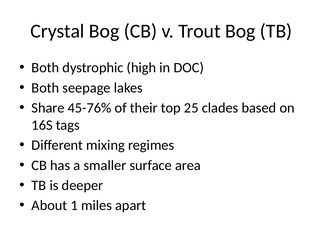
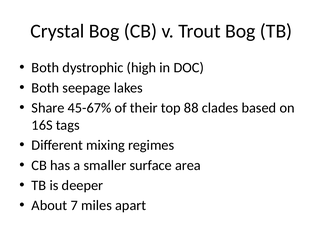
45-76%: 45-76% -> 45-67%
25: 25 -> 88
1: 1 -> 7
